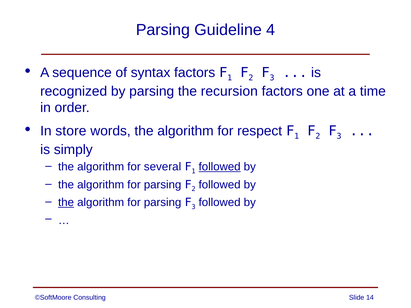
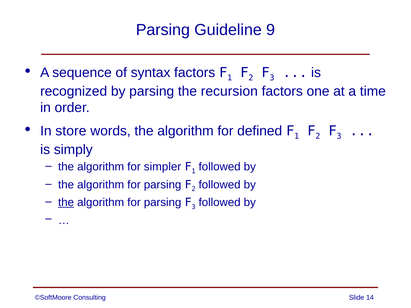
4: 4 -> 9
respect: respect -> defined
several: several -> simpler
followed at (220, 167) underline: present -> none
